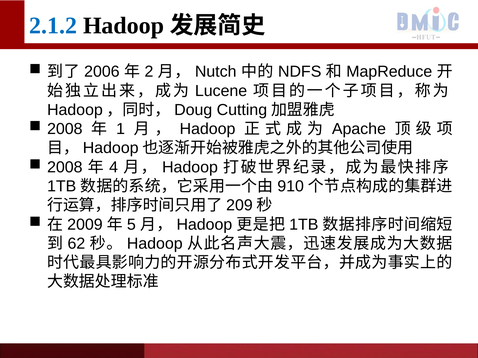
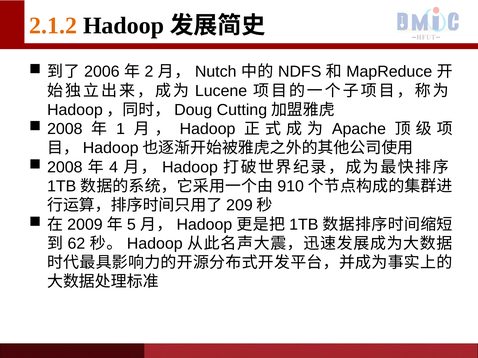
2.1.2 colour: blue -> orange
